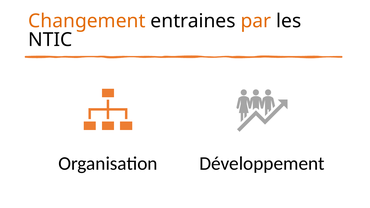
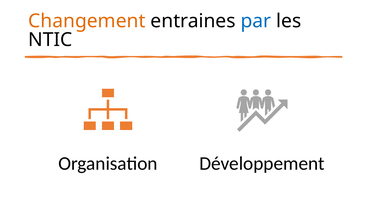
par colour: orange -> blue
